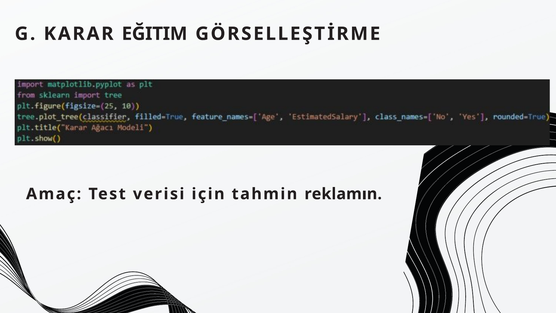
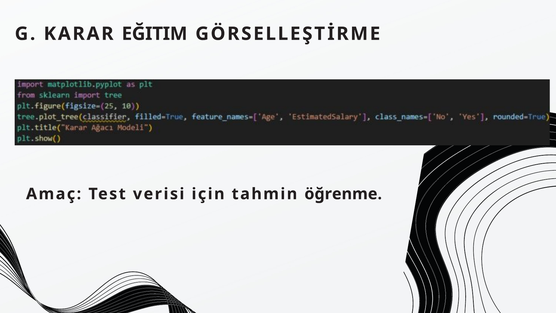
reklamın: reklamın -> öğrenme
